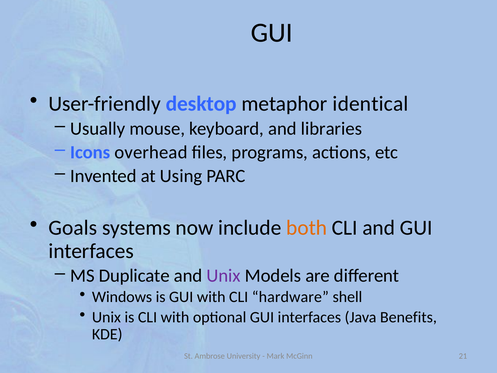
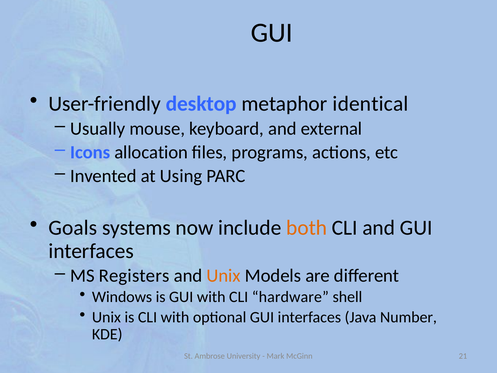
libraries: libraries -> external
overhead: overhead -> allocation
Duplicate: Duplicate -> Registers
Unix at (224, 276) colour: purple -> orange
Benefits: Benefits -> Number
